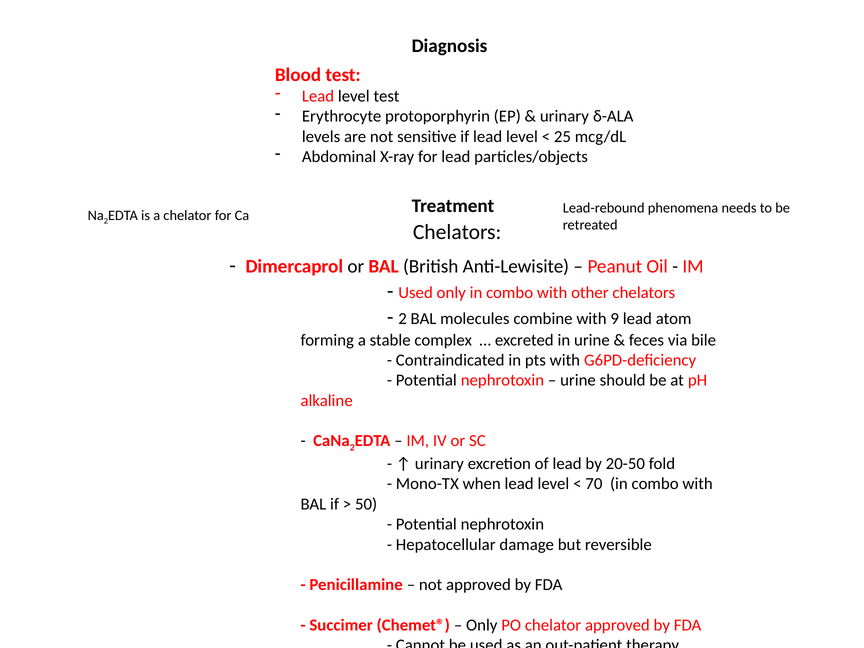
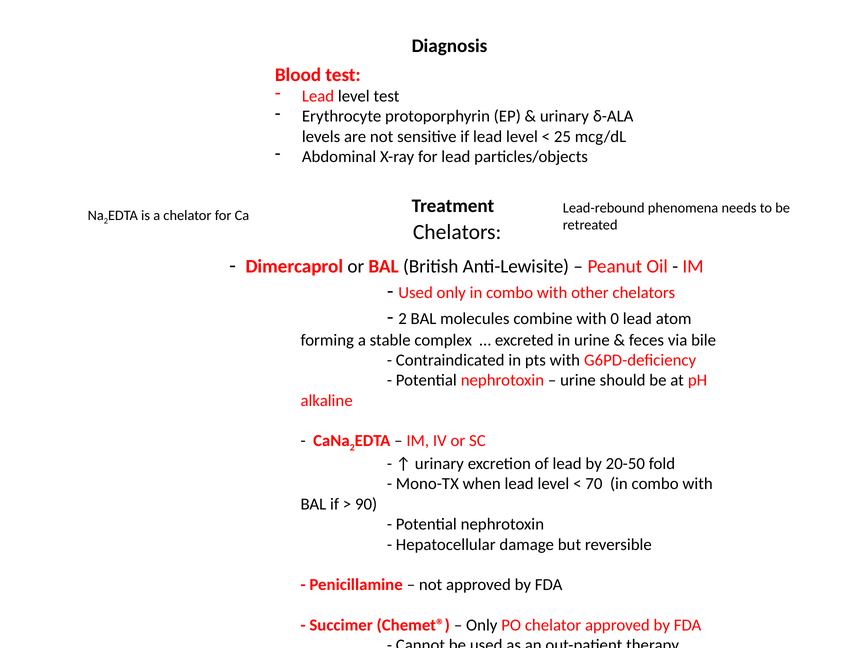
9: 9 -> 0
50: 50 -> 90
